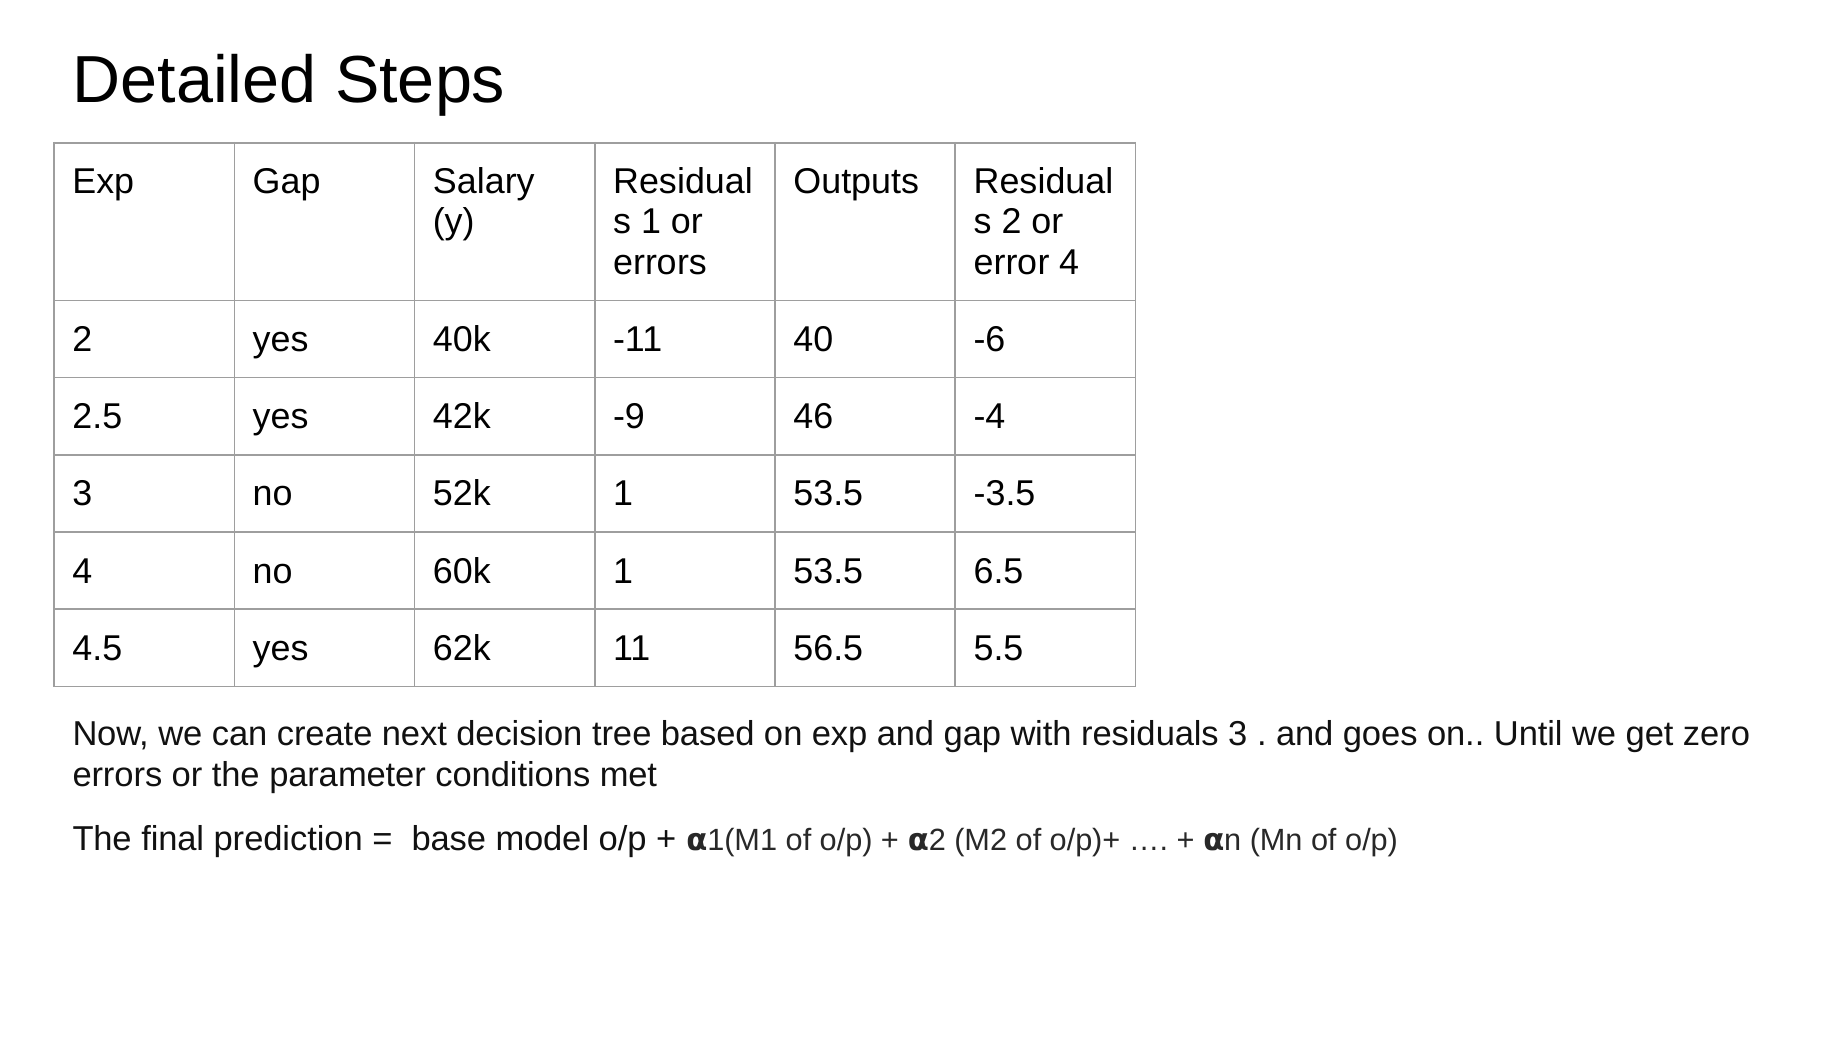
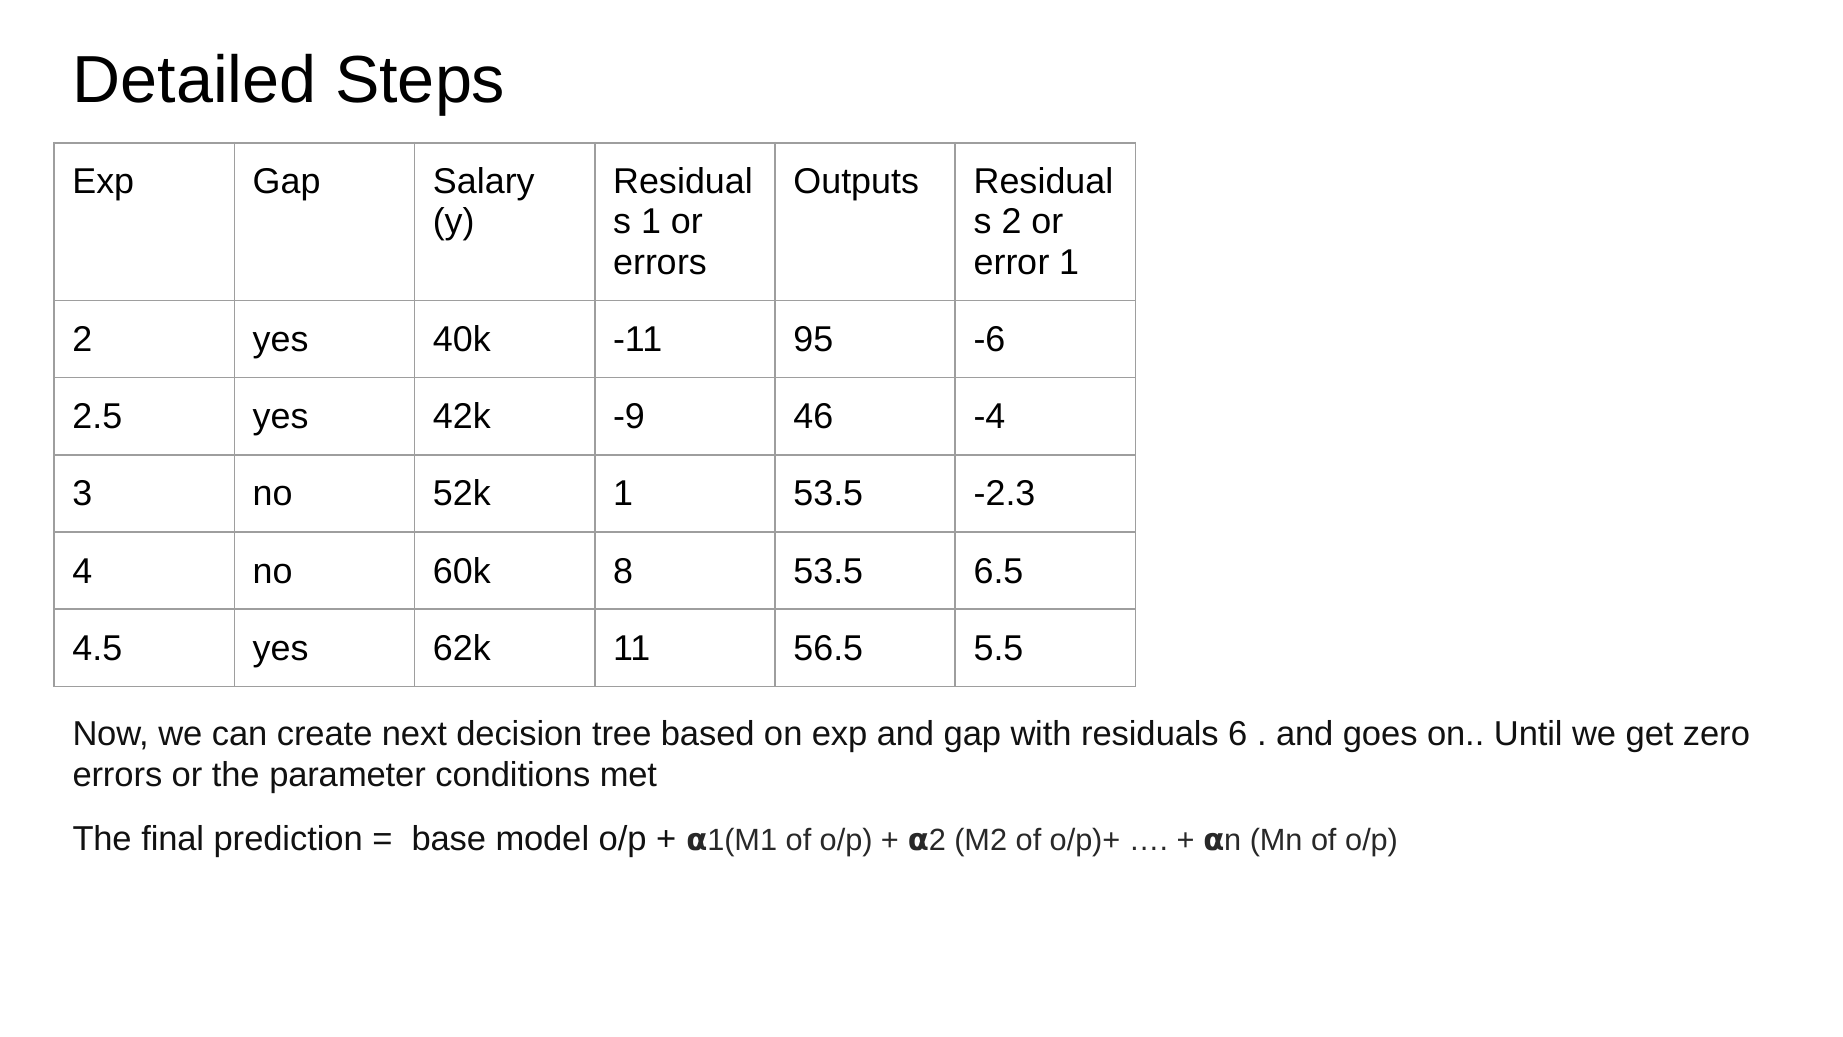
error 4: 4 -> 1
40: 40 -> 95
-3.5: -3.5 -> -2.3
60k 1: 1 -> 8
residuals 3: 3 -> 6
